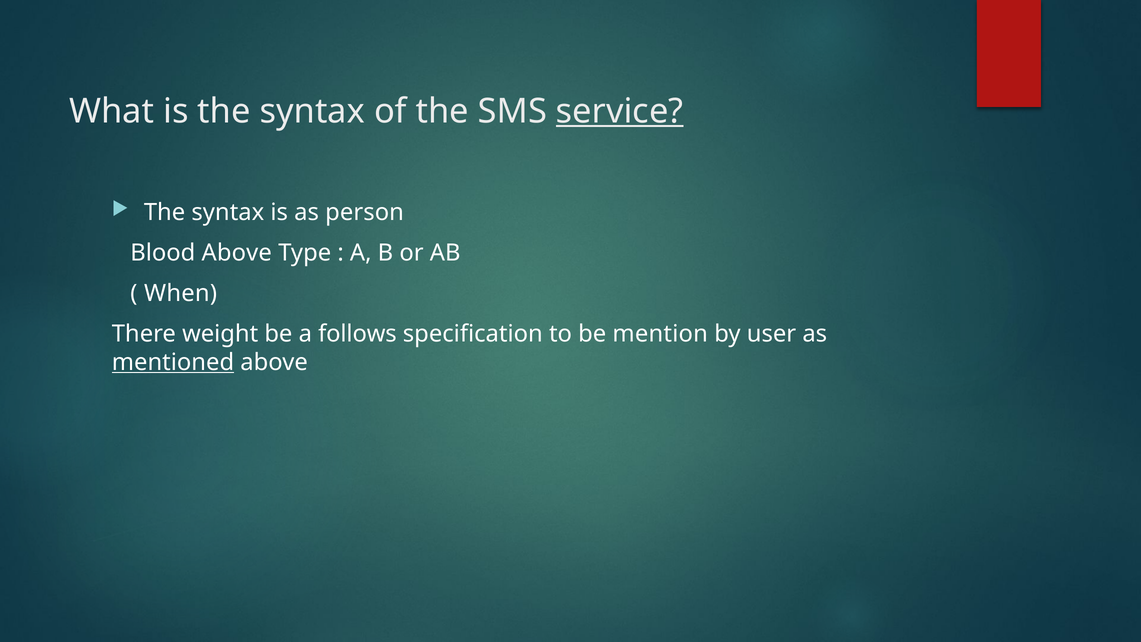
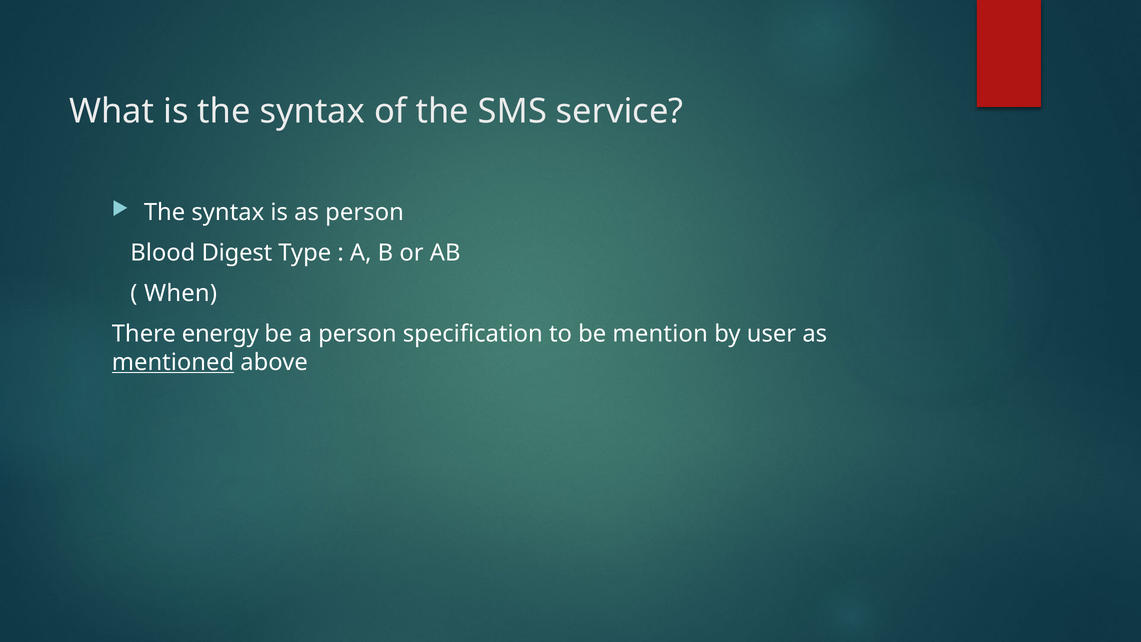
service underline: present -> none
Blood Above: Above -> Digest
weight: weight -> energy
a follows: follows -> person
